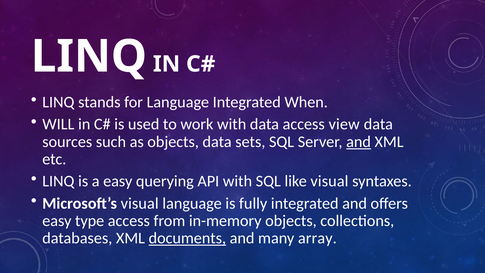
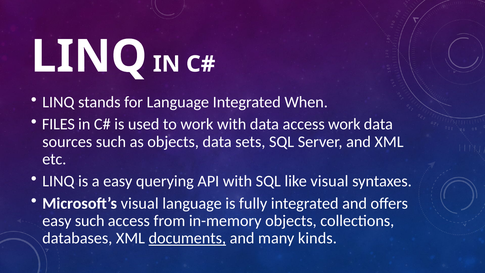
WILL: WILL -> FILES
access view: view -> work
and at (359, 142) underline: present -> none
easy type: type -> such
array: array -> kinds
